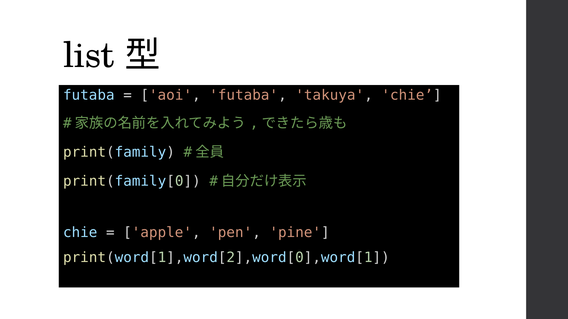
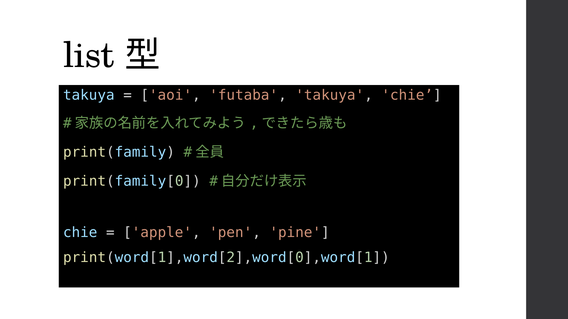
futaba at (89, 95): futaba -> takuya
